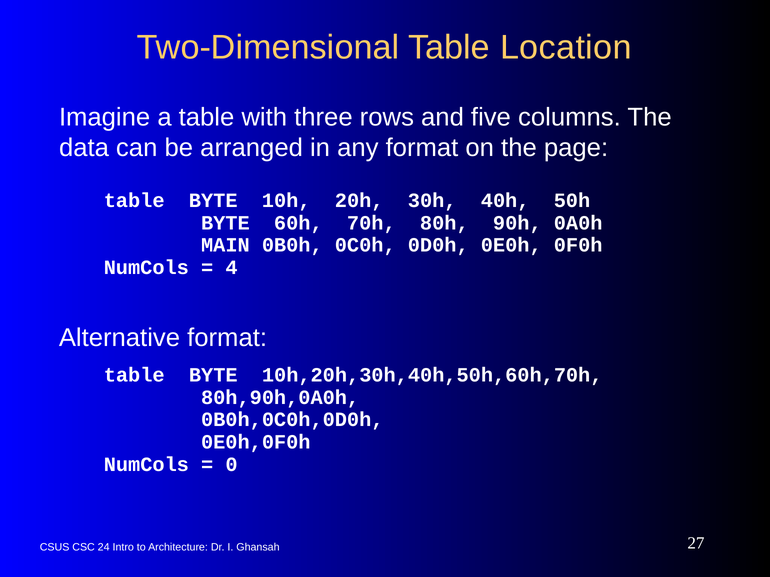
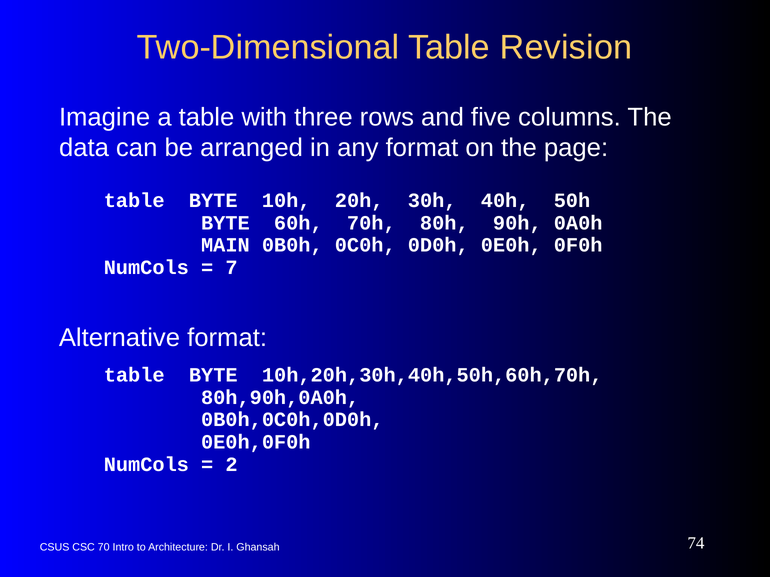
Location: Location -> Revision
4: 4 -> 7
0: 0 -> 2
24: 24 -> 70
27: 27 -> 74
